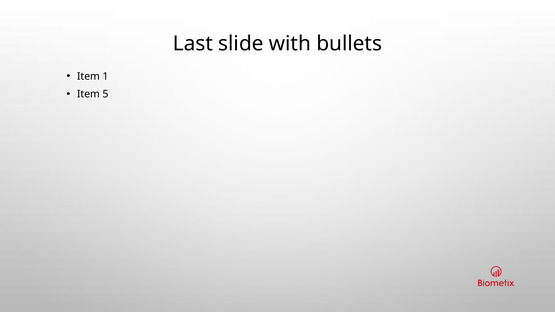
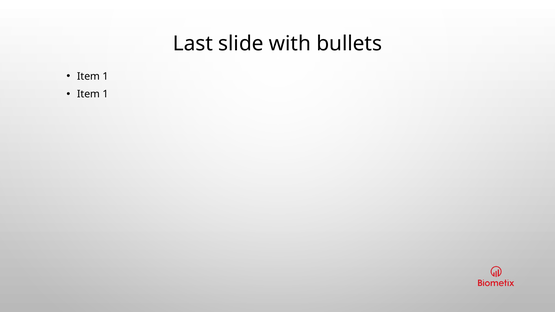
5 at (105, 94): 5 -> 1
